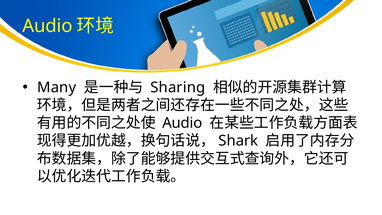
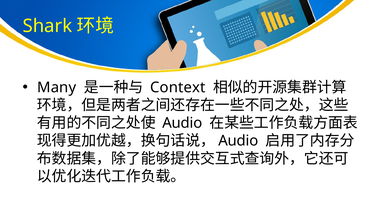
Audio at (47, 26): Audio -> Shark
Sharing: Sharing -> Context
Shark at (238, 141): Shark -> Audio
